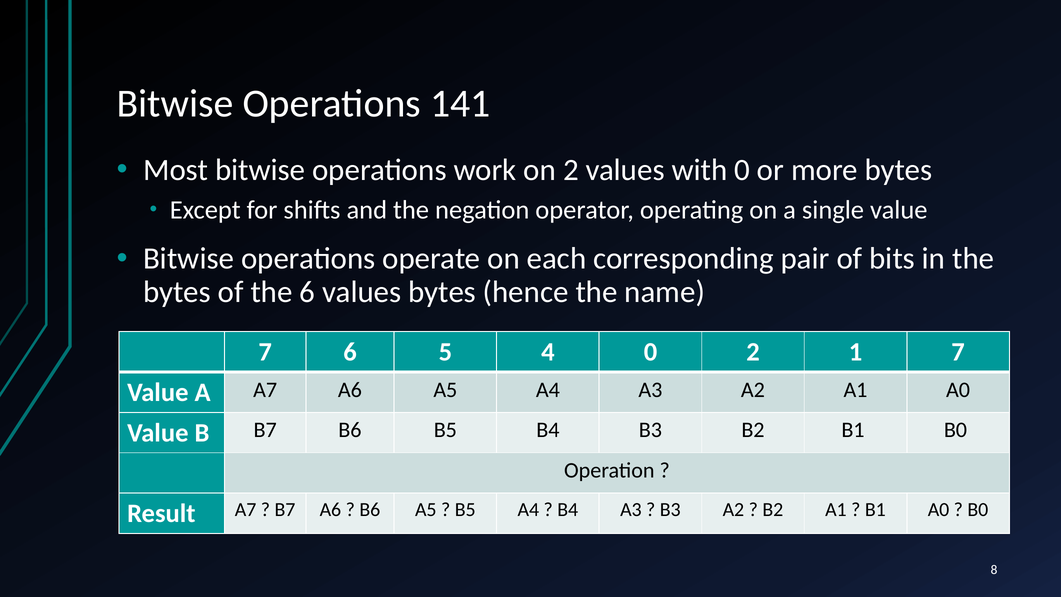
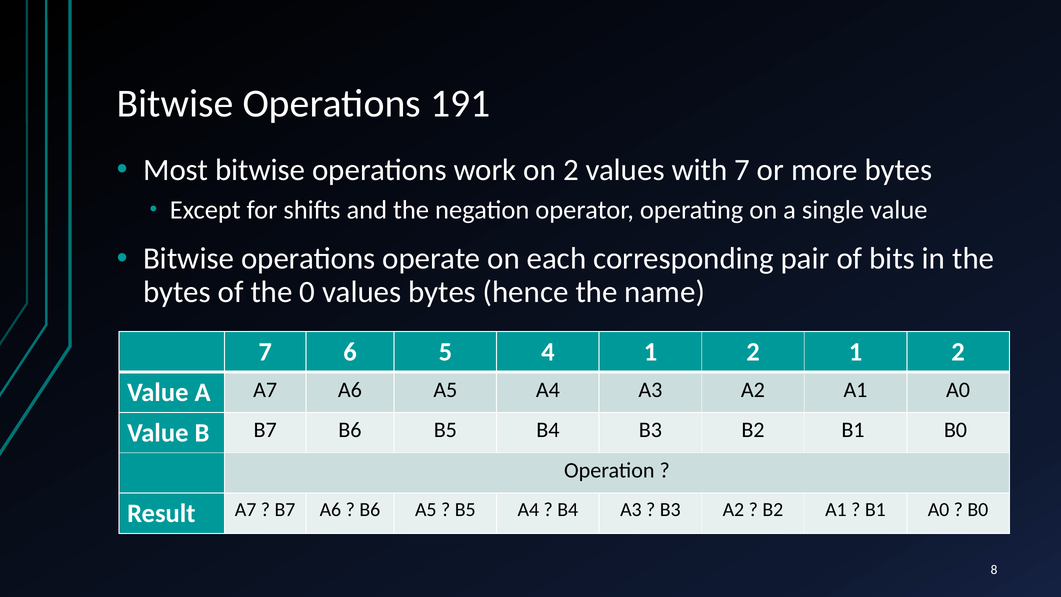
141: 141 -> 191
with 0: 0 -> 7
the 6: 6 -> 0
4 0: 0 -> 1
2 1 7: 7 -> 2
